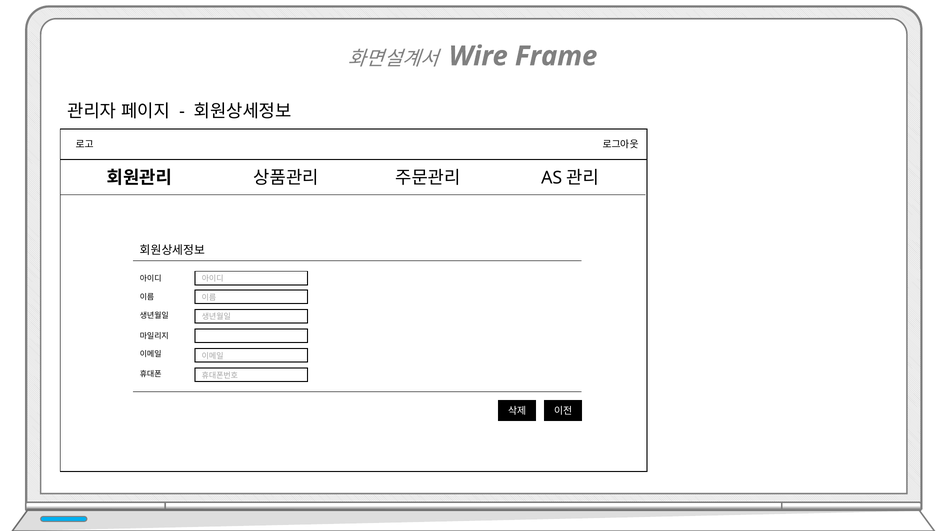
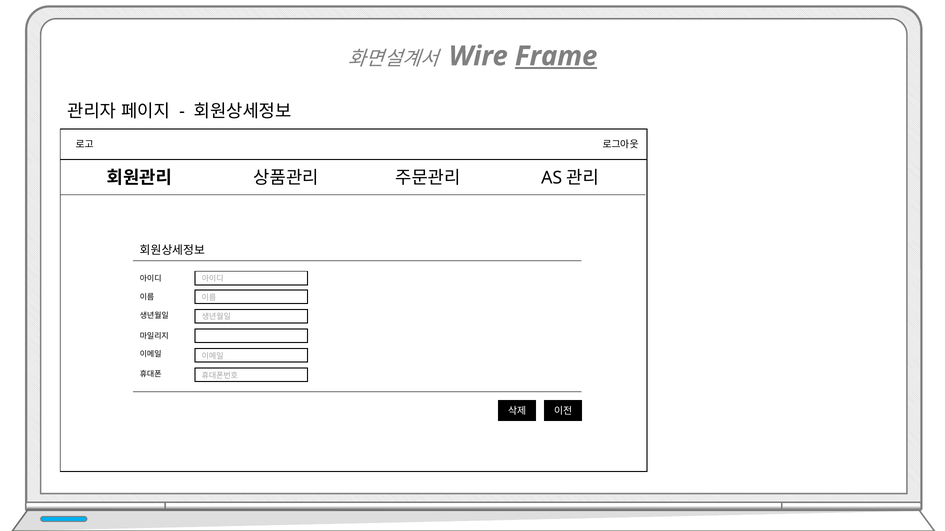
Frame underline: none -> present
